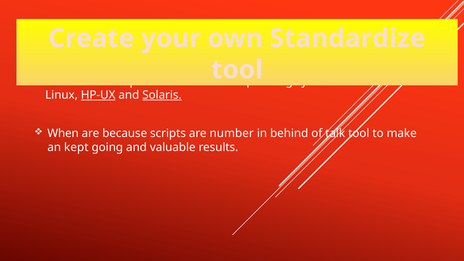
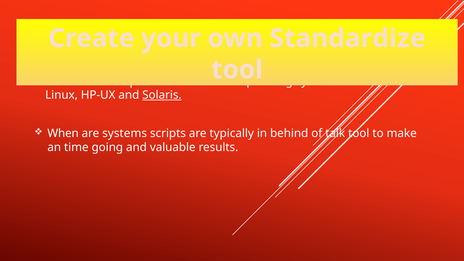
HP-UX underline: present -> none
are because: because -> systems
number: number -> typically
kept: kept -> time
